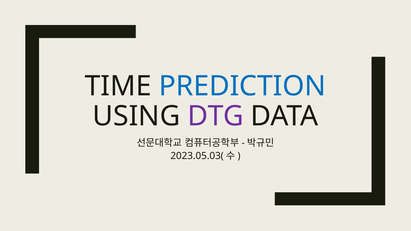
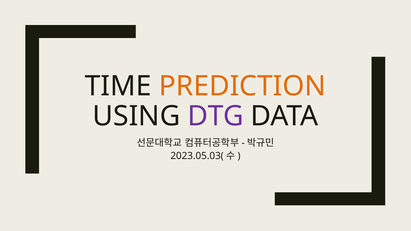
PREDICTION colour: blue -> orange
